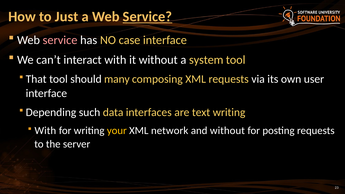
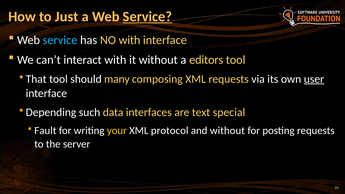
service at (60, 40) colour: pink -> light blue
NO case: case -> with
system: system -> editors
user underline: none -> present
text writing: writing -> special
With at (45, 131): With -> Fault
network: network -> protocol
